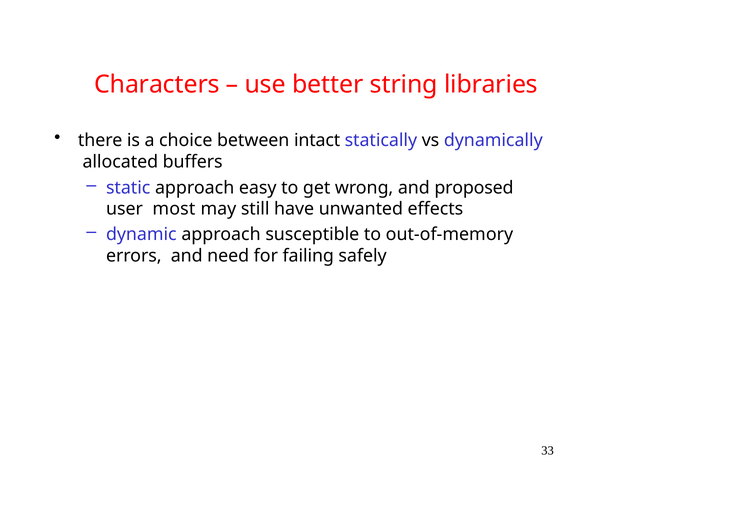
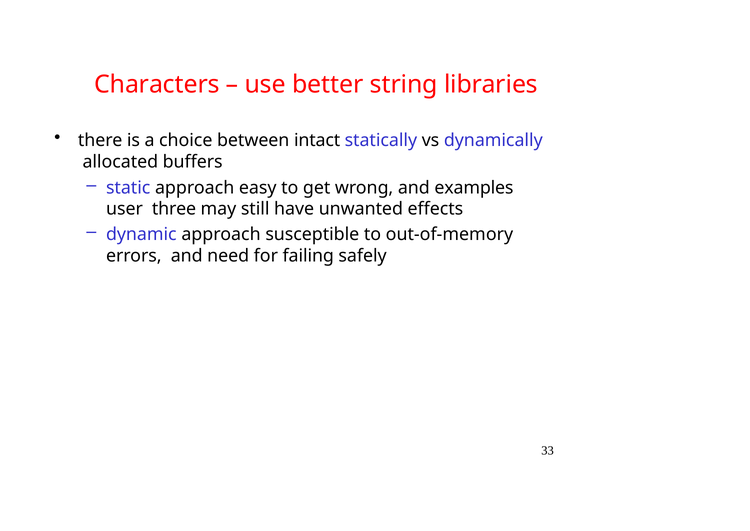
proposed: proposed -> examples
most: most -> three
